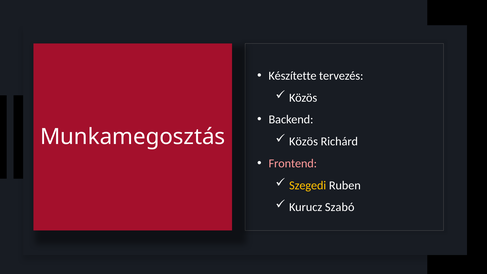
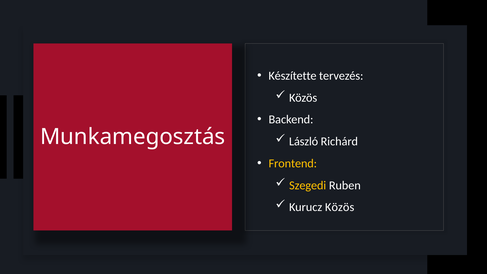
Közös at (304, 141): Közös -> László
Frontend colour: pink -> yellow
Kurucz Szabó: Szabó -> Közös
